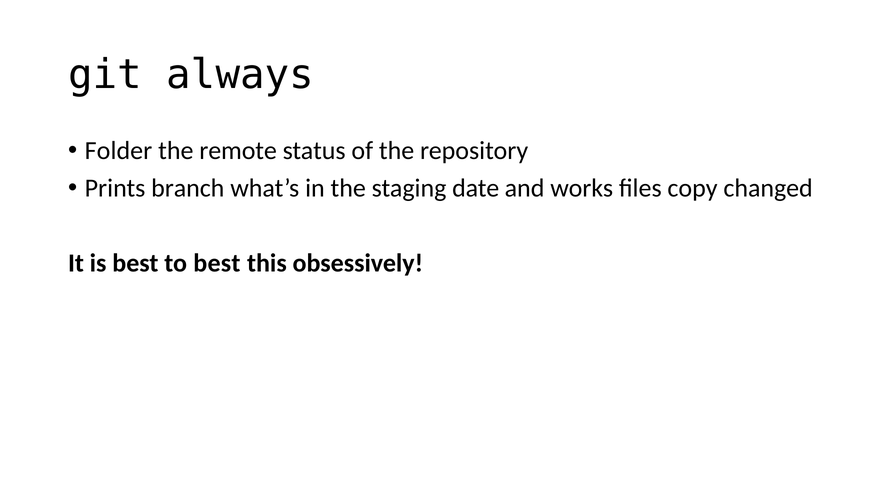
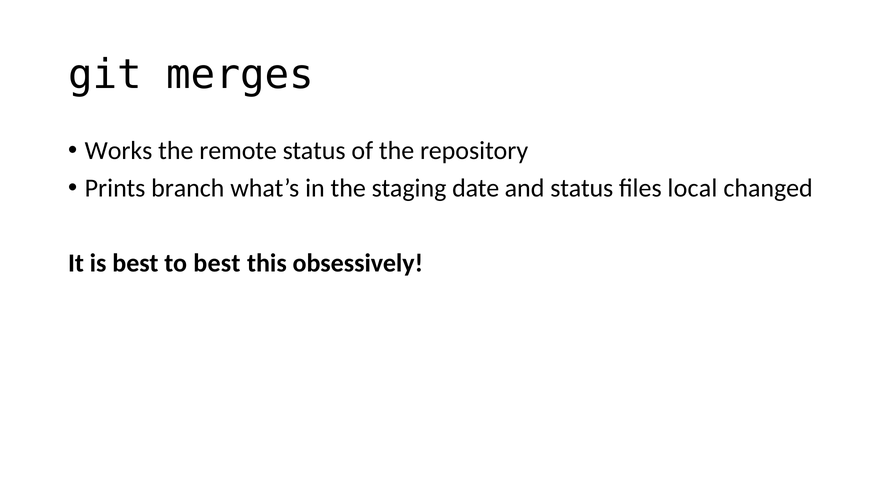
always: always -> merges
Folder: Folder -> Works
and works: works -> status
copy: copy -> local
